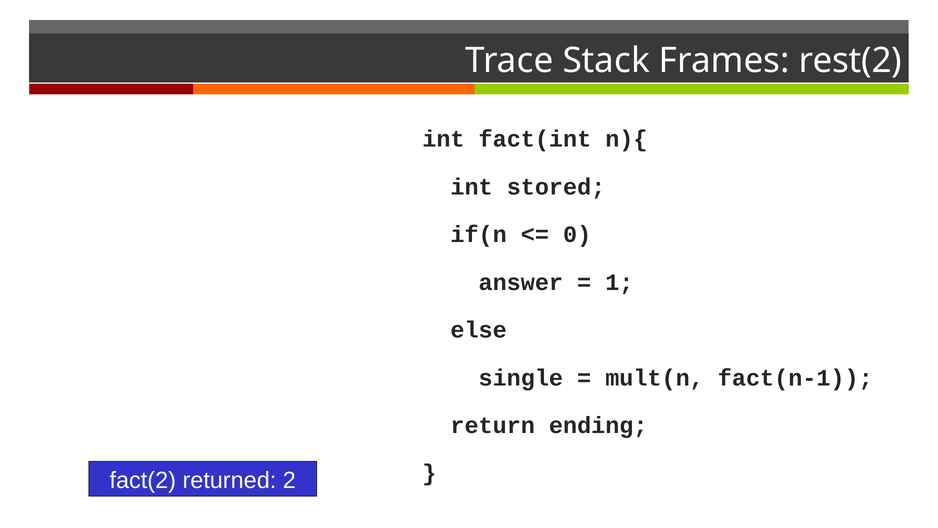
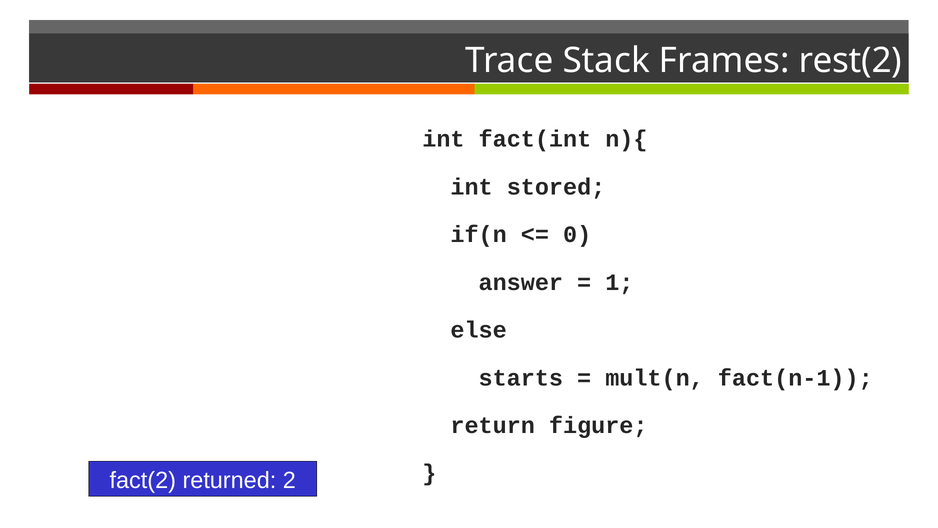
single: single -> starts
ending: ending -> figure
